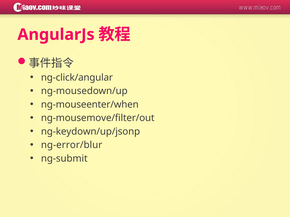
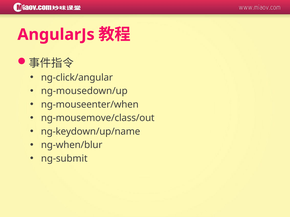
ng-mousemove/filter/out: ng-mousemove/filter/out -> ng-mousemove/class/out
ng-keydown/up/jsonp: ng-keydown/up/jsonp -> ng-keydown/up/name
ng-error/blur: ng-error/blur -> ng-when/blur
